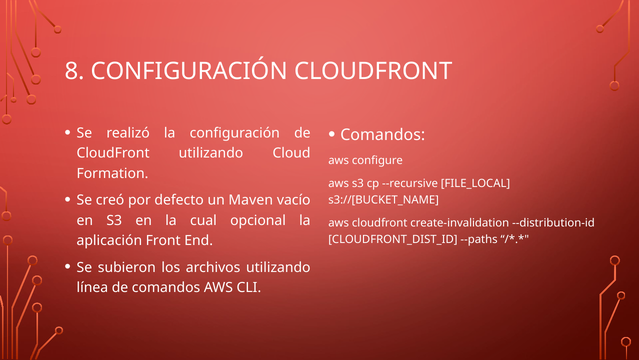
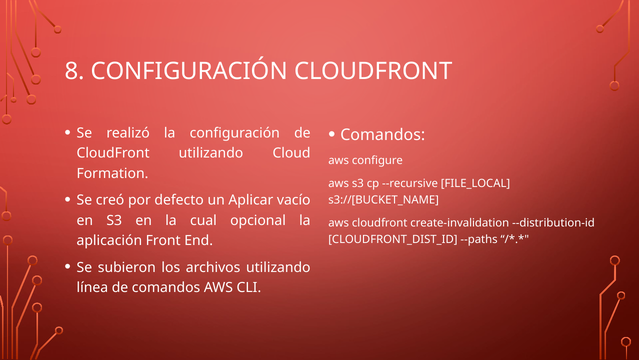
Maven: Maven -> Aplicar
